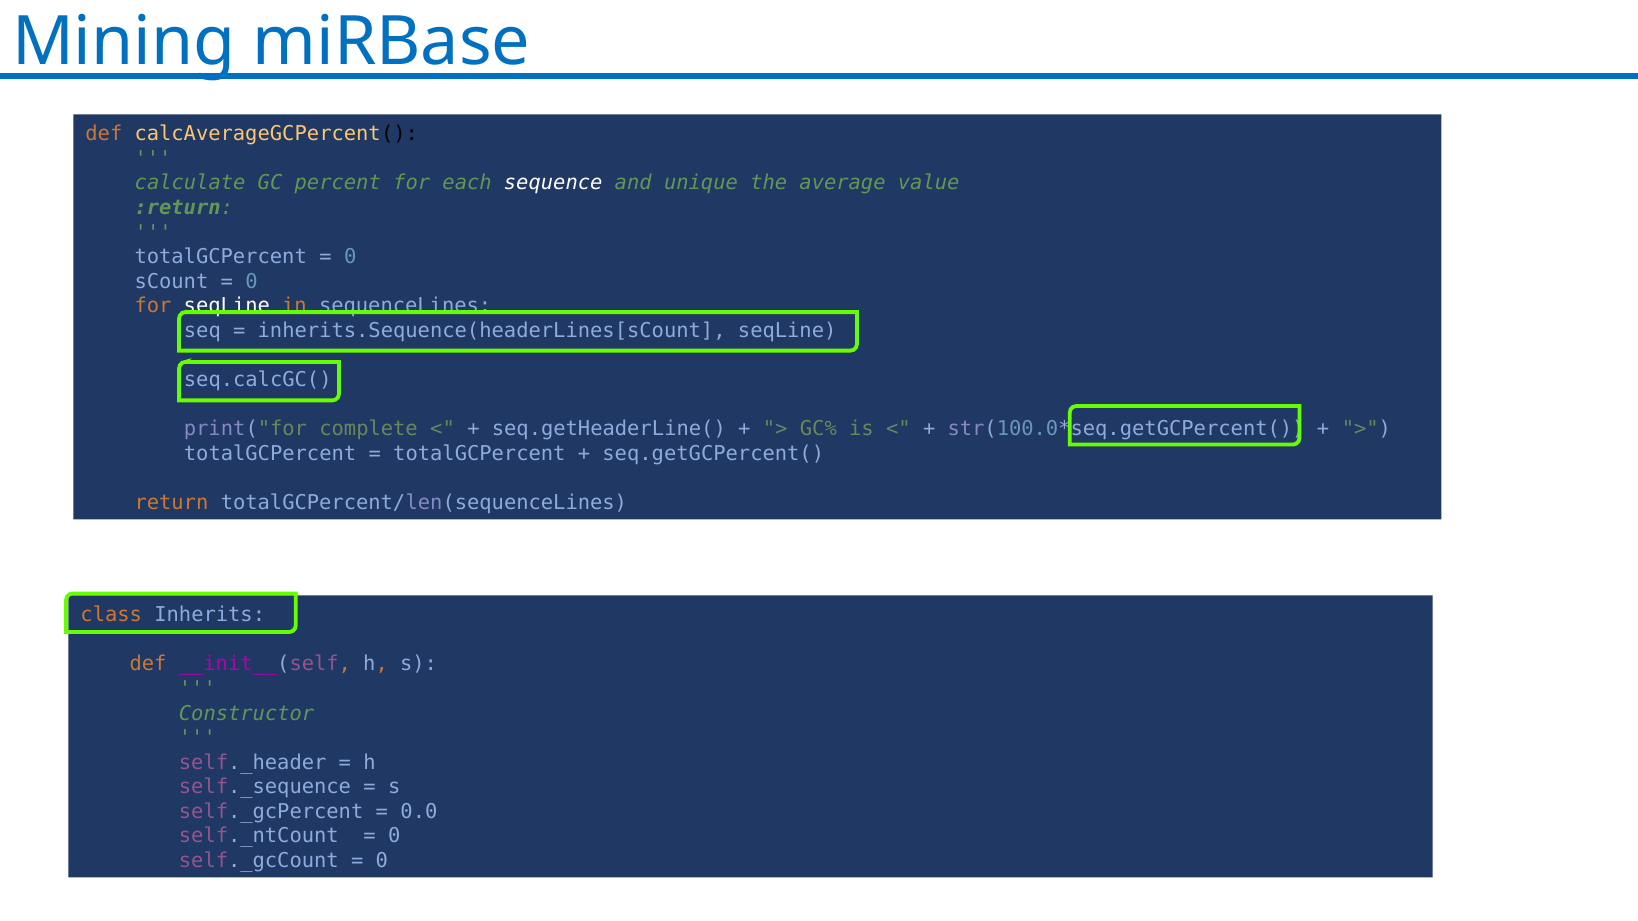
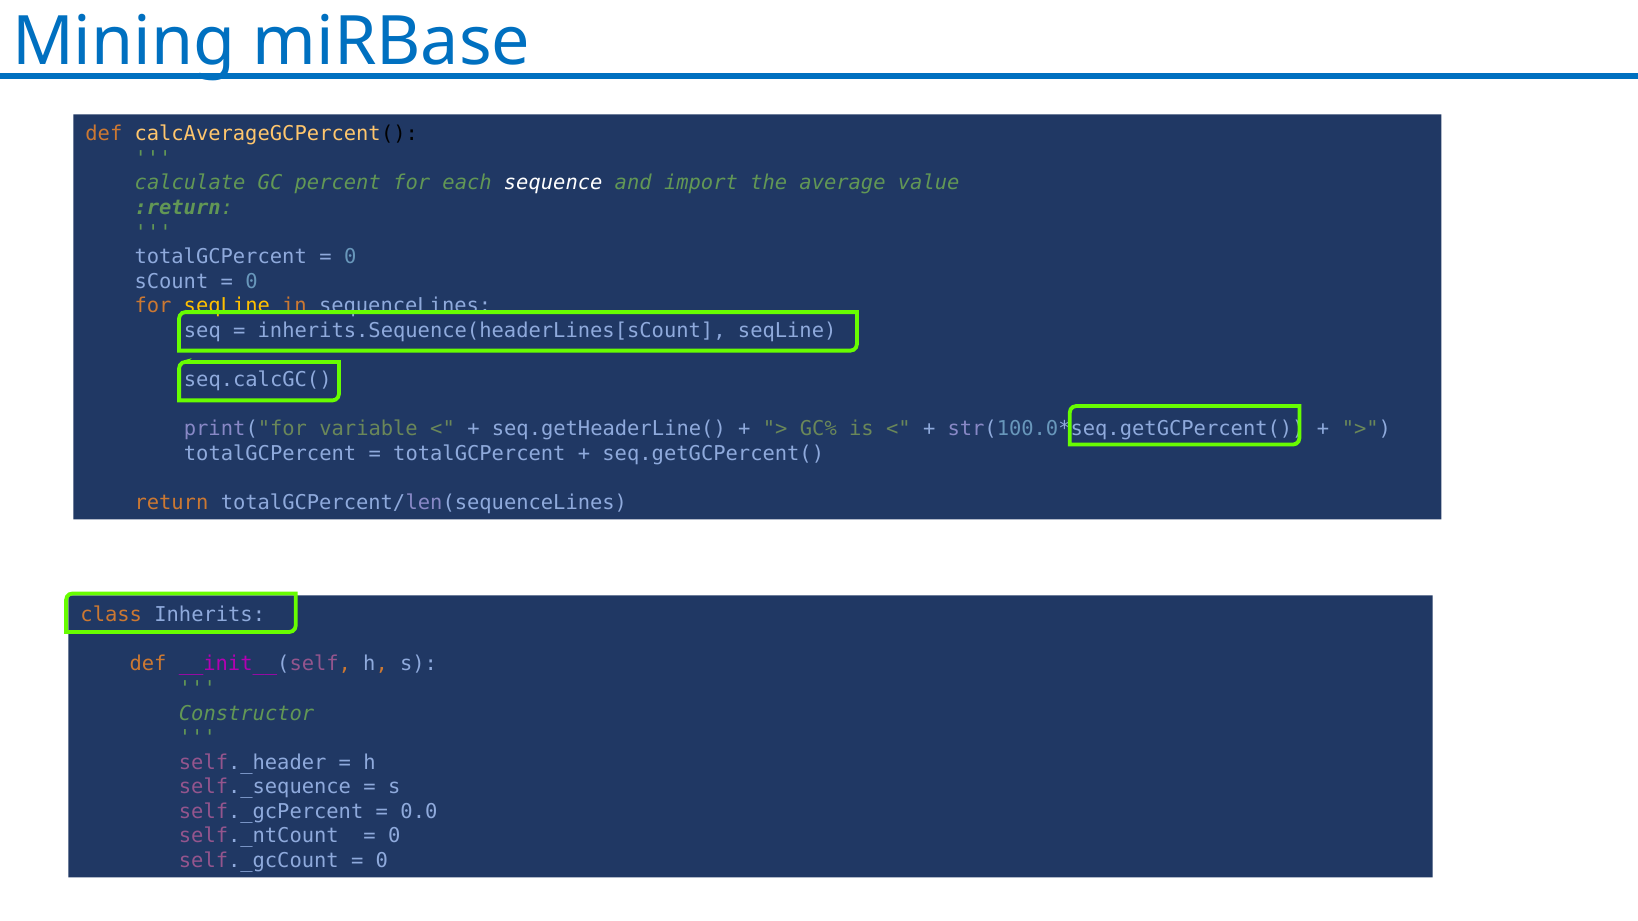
unique: unique -> import
seqLine at (227, 306) colour: white -> yellow
complete: complete -> variable
